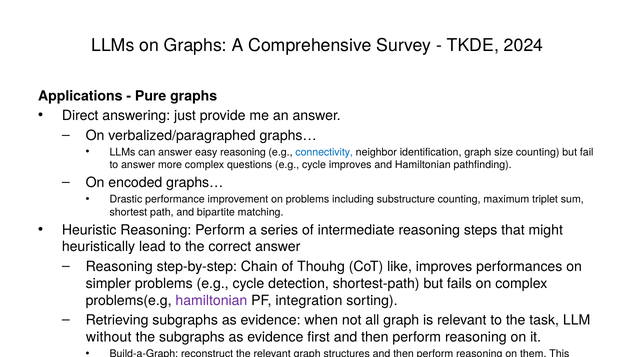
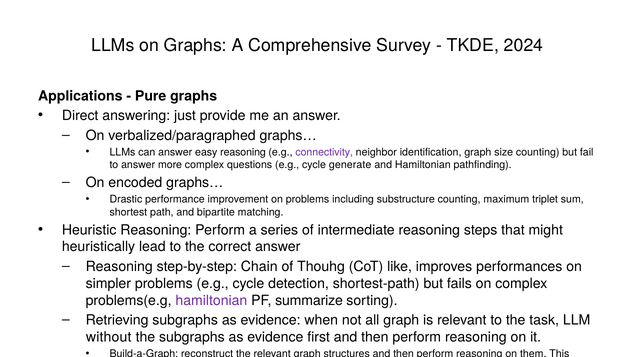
connectivity colour: blue -> purple
cycle improves: improves -> generate
PF integration: integration -> summarize
